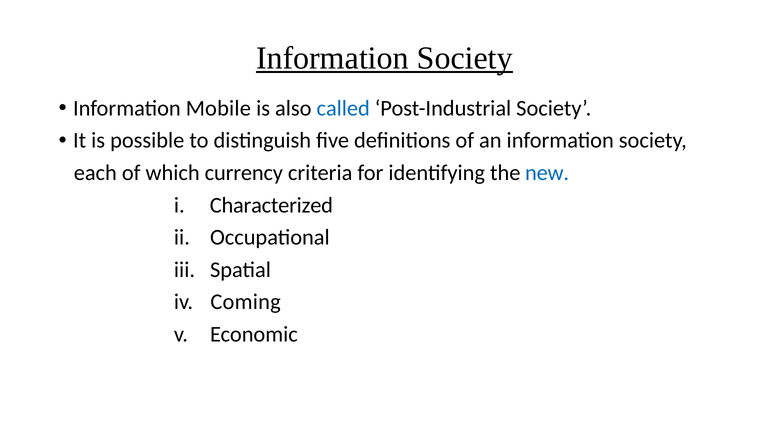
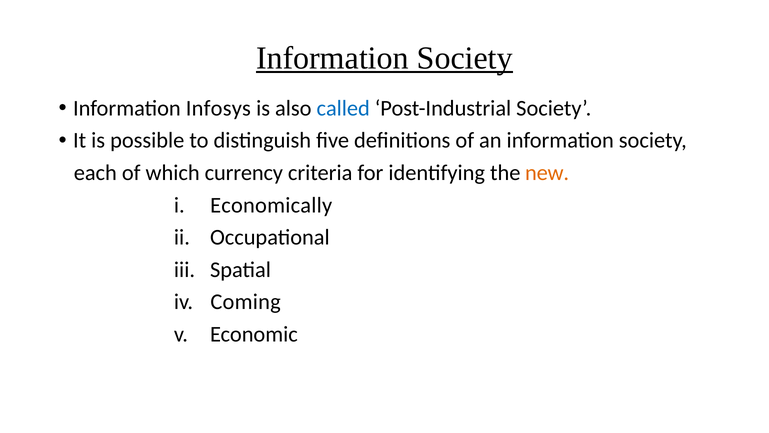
Mobile: Mobile -> Infosys
new colour: blue -> orange
Characterized: Characterized -> Economically
